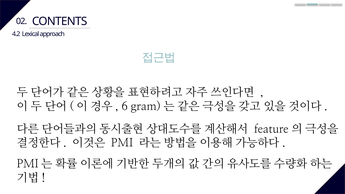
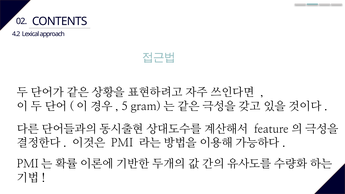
6: 6 -> 5
